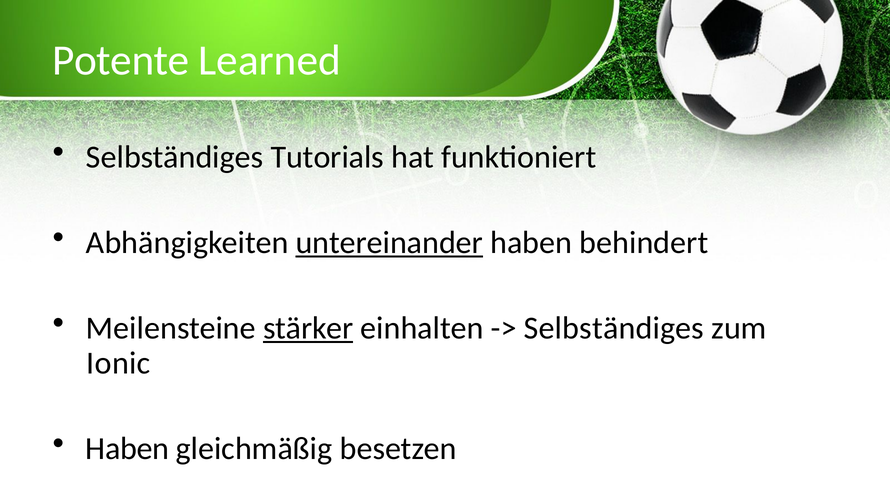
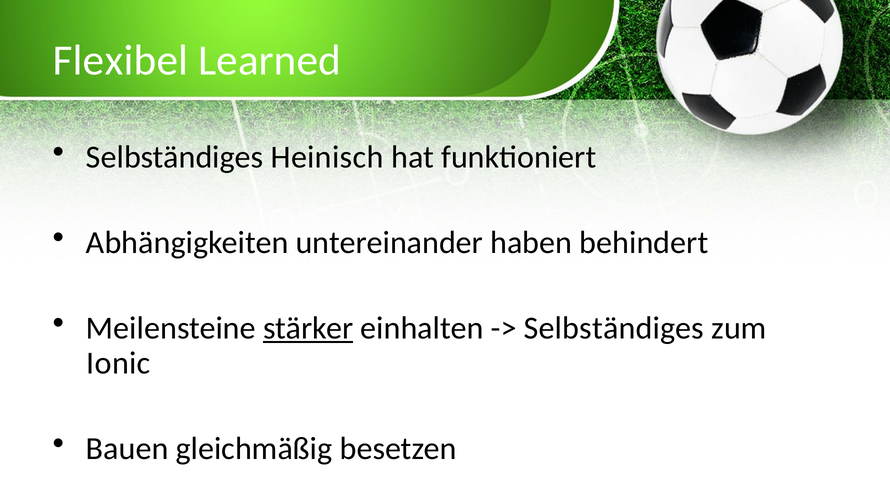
Potente: Potente -> Flexibel
Tutorials: Tutorials -> Heinisch
untereinander underline: present -> none
Haben at (127, 449): Haben -> Bauen
